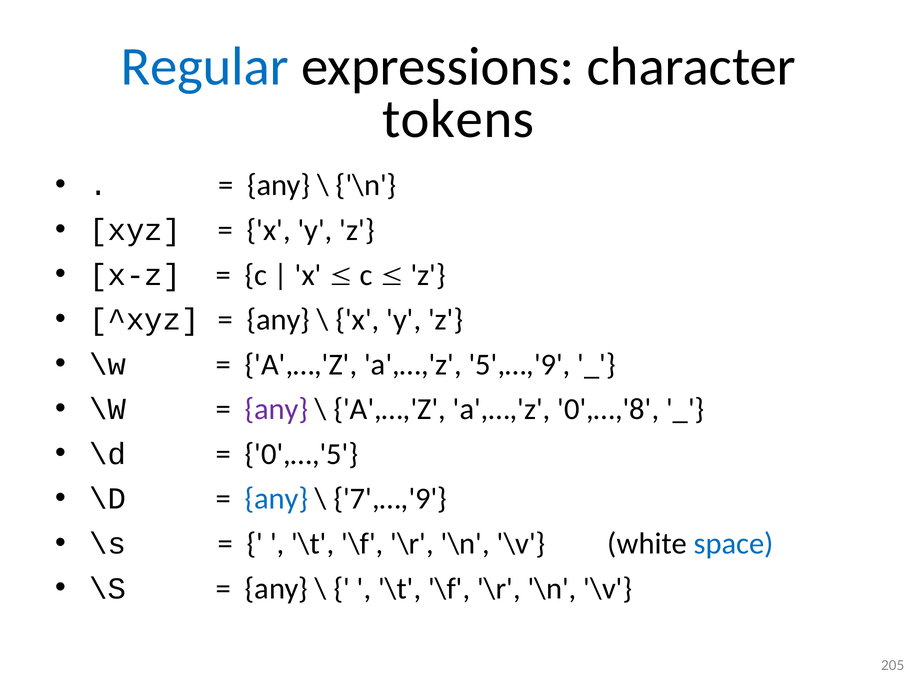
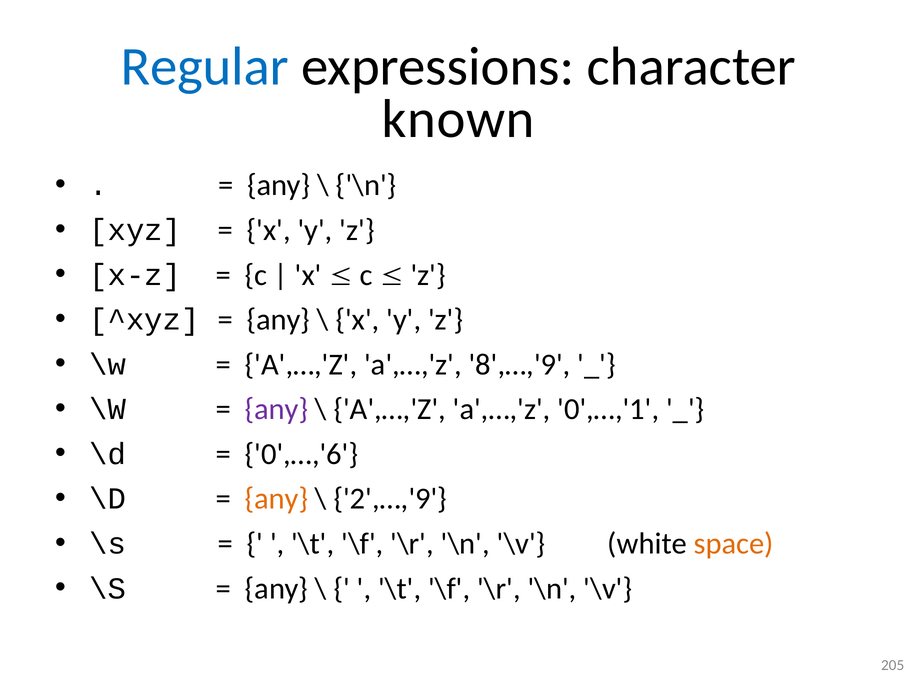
tokens: tokens -> known
5',…,'9: 5',…,'9 -> 8',…,'9
0',…,'8: 0',…,'8 -> 0',…,'1
0',…,'5: 0',…,'5 -> 0',…,'6
any at (276, 499) colour: blue -> orange
7',…,'9: 7',…,'9 -> 2',…,'9
space colour: blue -> orange
